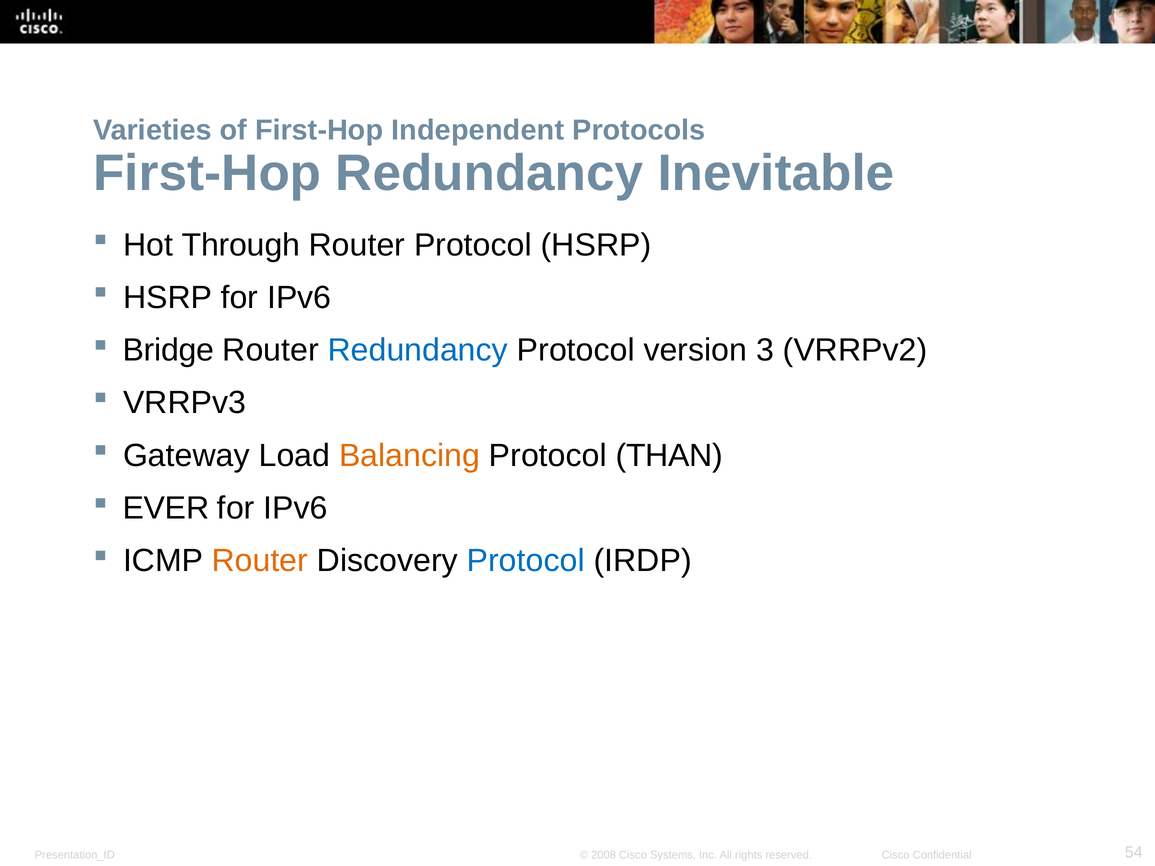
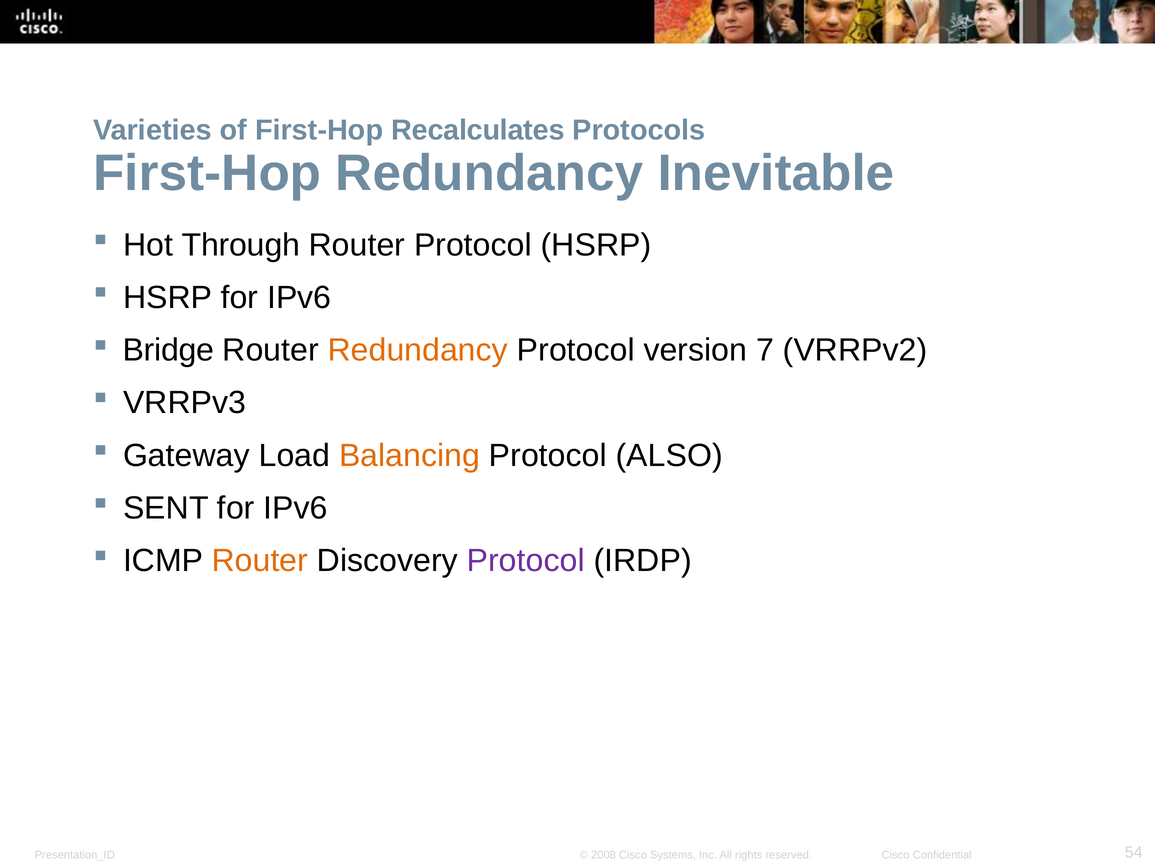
Independent: Independent -> Recalculates
Redundancy at (418, 350) colour: blue -> orange
3: 3 -> 7
THAN: THAN -> ALSO
EVER: EVER -> SENT
Protocol at (526, 561) colour: blue -> purple
